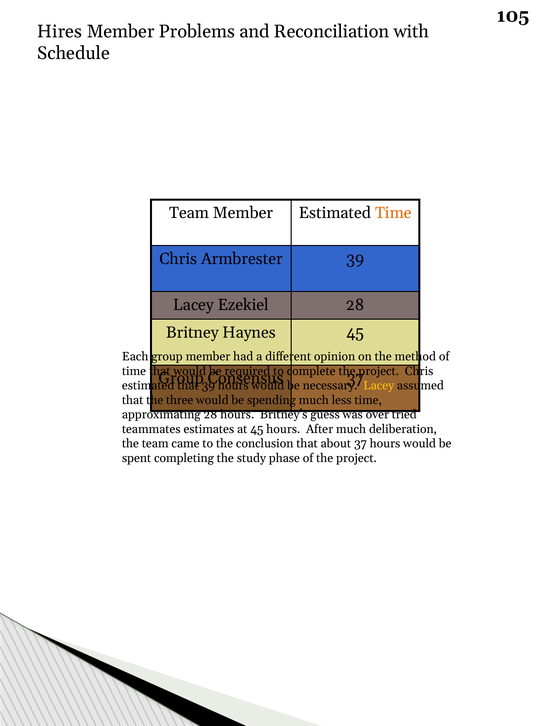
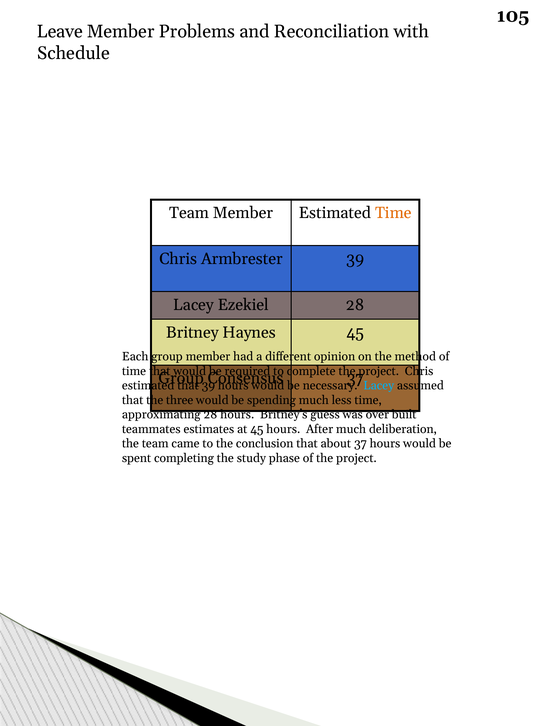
Hires: Hires -> Leave
Lacey at (379, 385) colour: yellow -> light blue
tried: tried -> built
